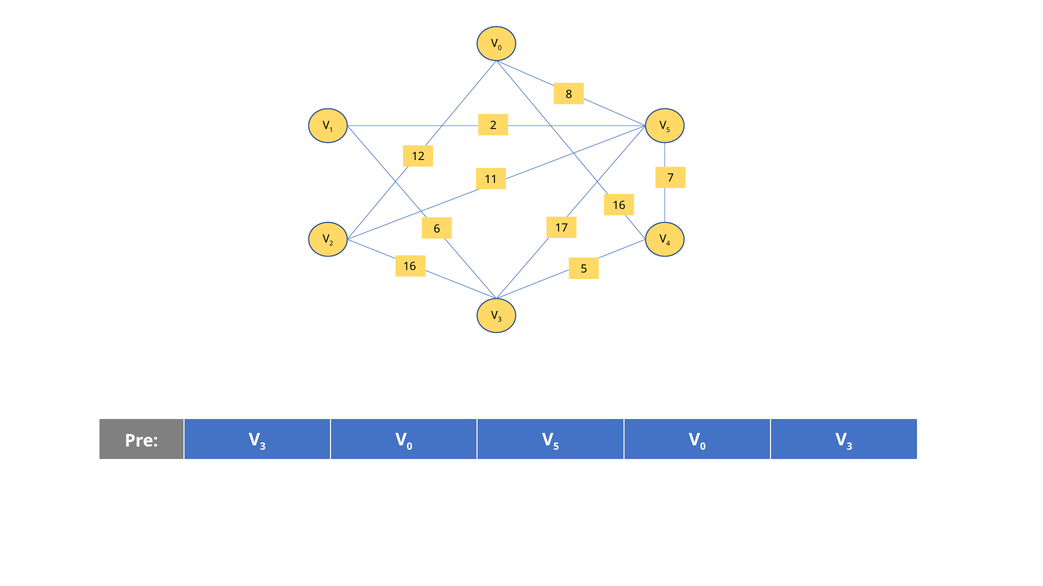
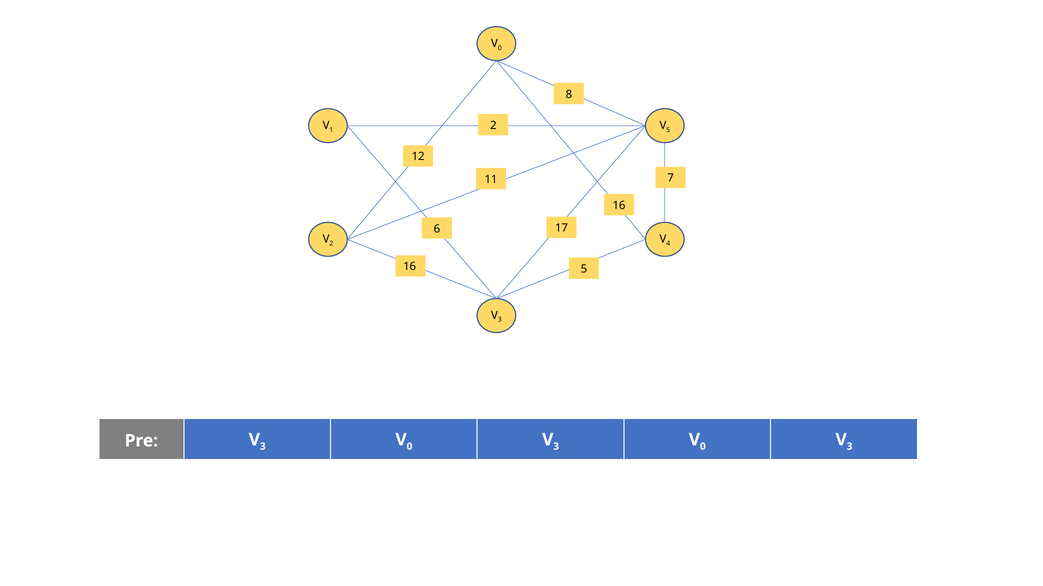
5 at (556, 447): 5 -> 3
